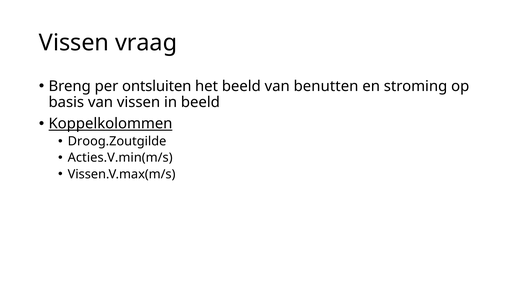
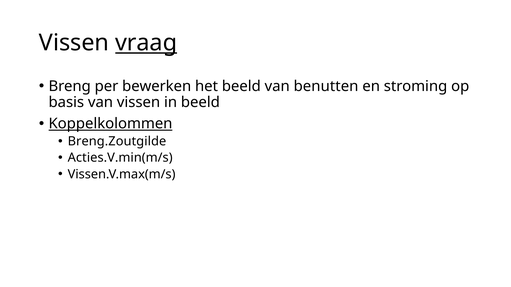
vraag underline: none -> present
ontsluiten: ontsluiten -> bewerken
Droog.Zoutgilde: Droog.Zoutgilde -> Breng.Zoutgilde
